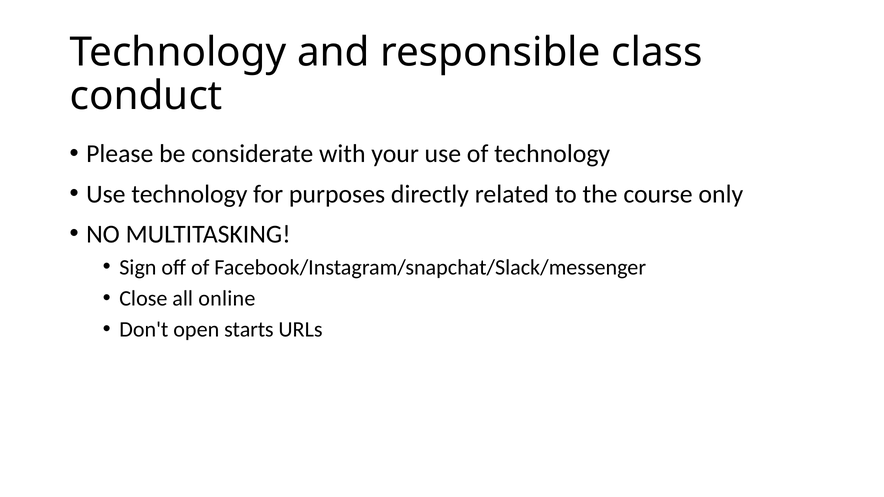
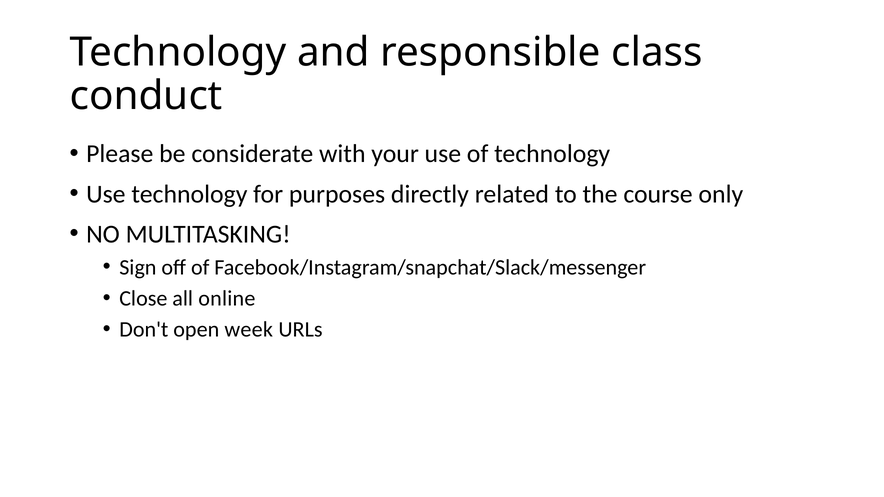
starts: starts -> week
